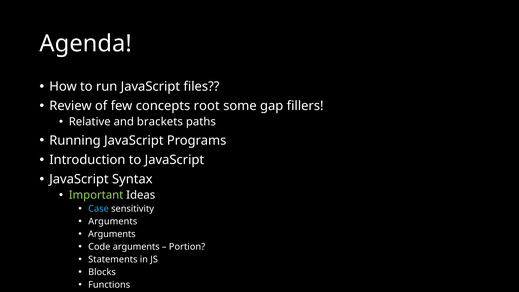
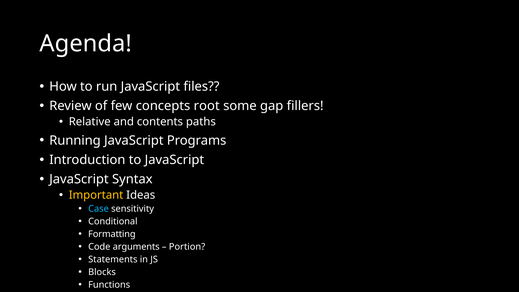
brackets: brackets -> contents
Important colour: light green -> yellow
Arguments at (113, 221): Arguments -> Conditional
Arguments at (112, 234): Arguments -> Formatting
